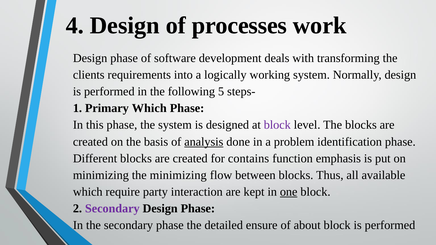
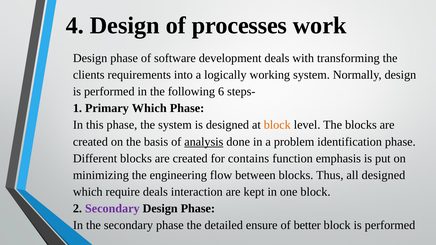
5: 5 -> 6
block at (277, 125) colour: purple -> orange
the minimizing: minimizing -> engineering
all available: available -> designed
require party: party -> deals
one underline: present -> none
about: about -> better
